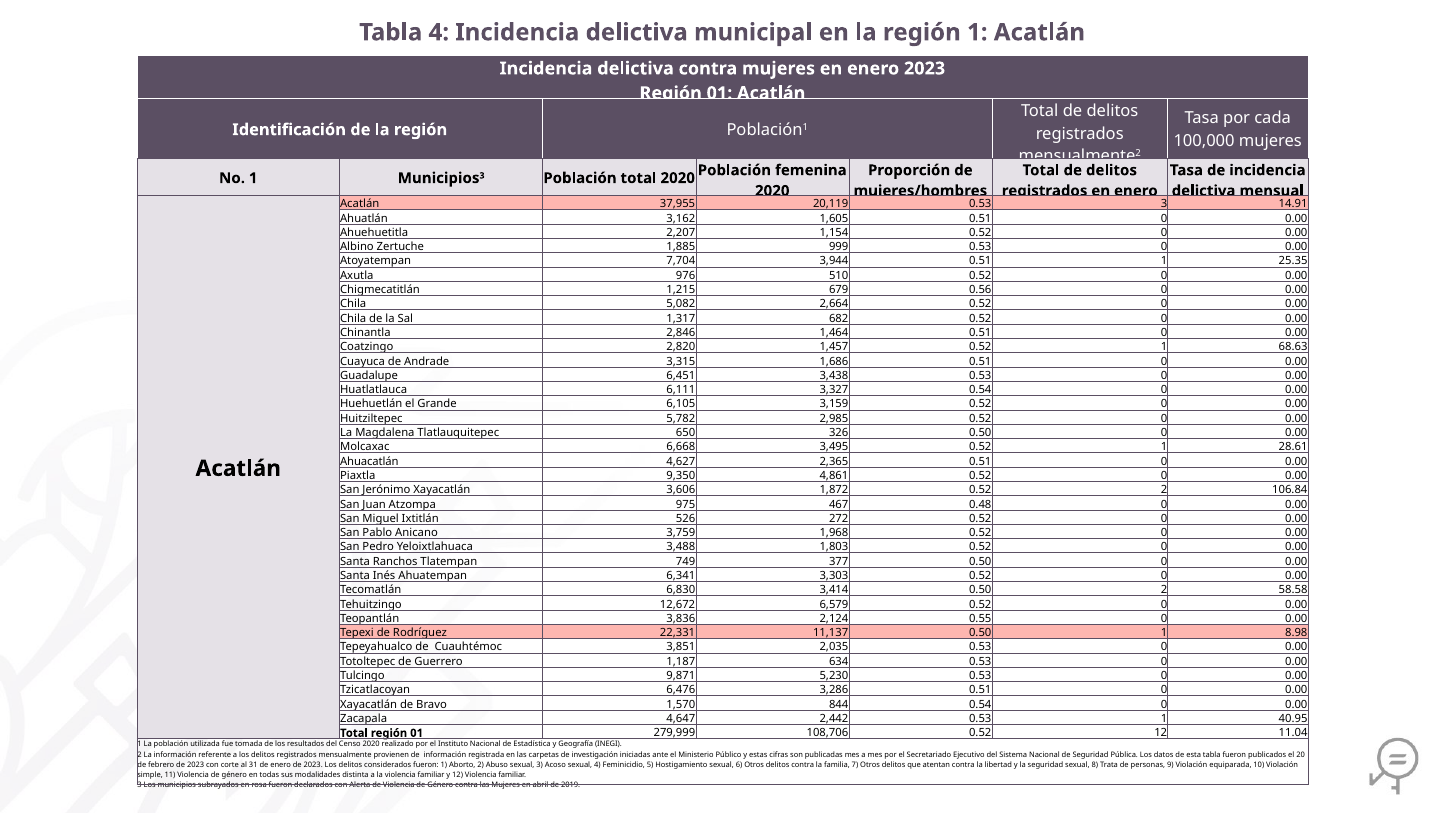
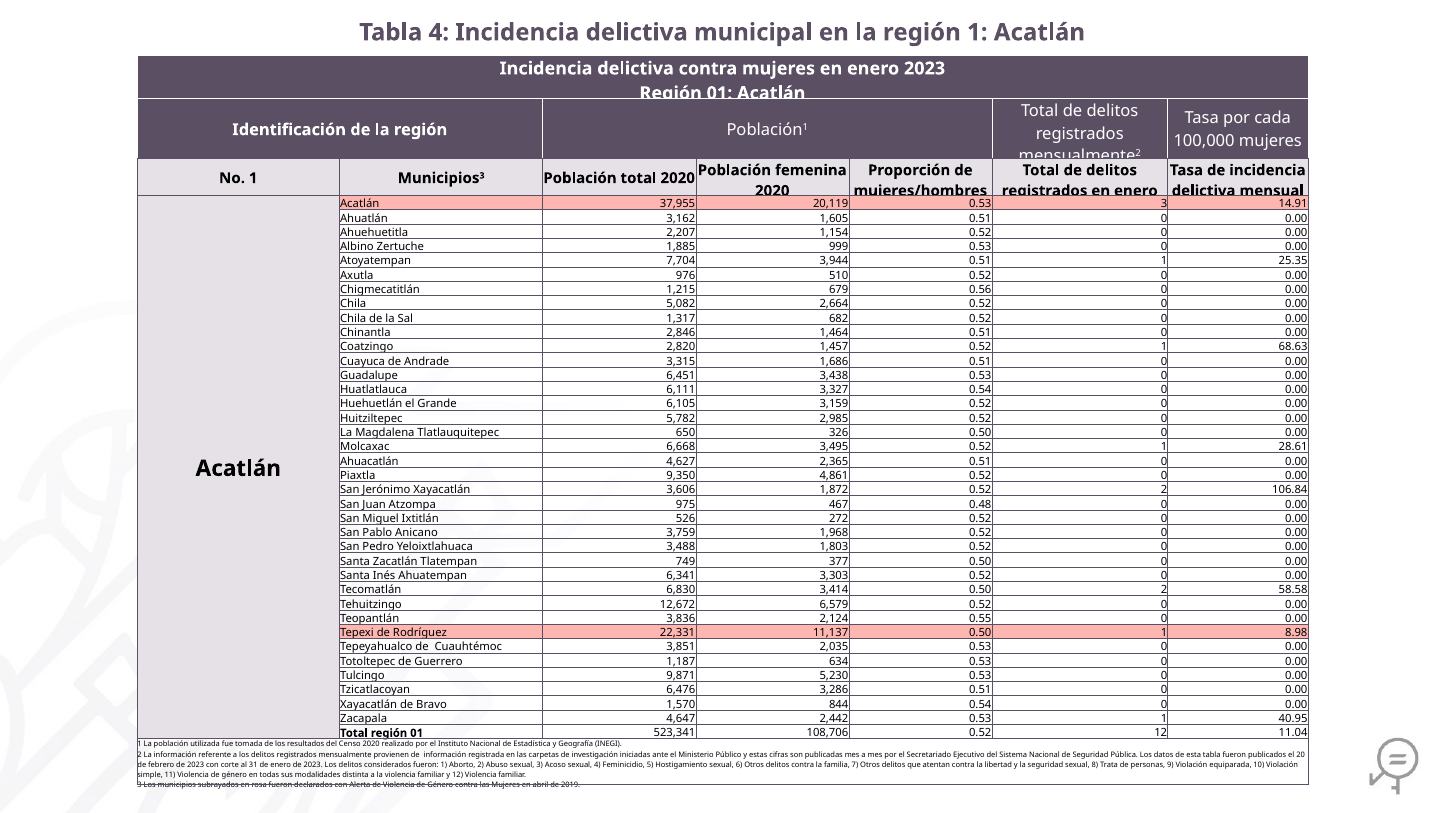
Ranchos: Ranchos -> Zacatlán
279,999: 279,999 -> 523,341
